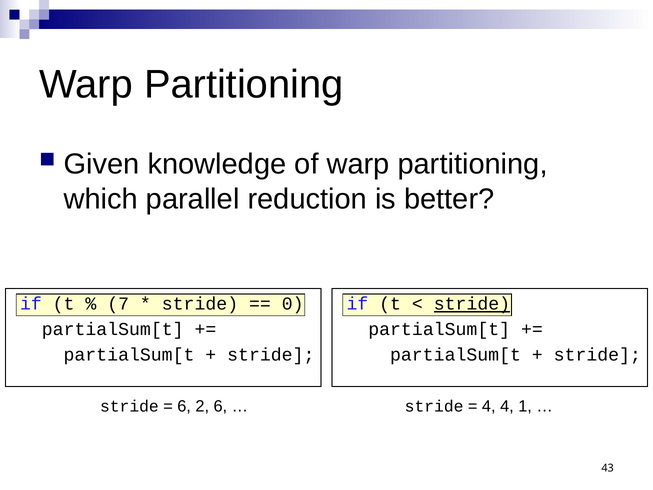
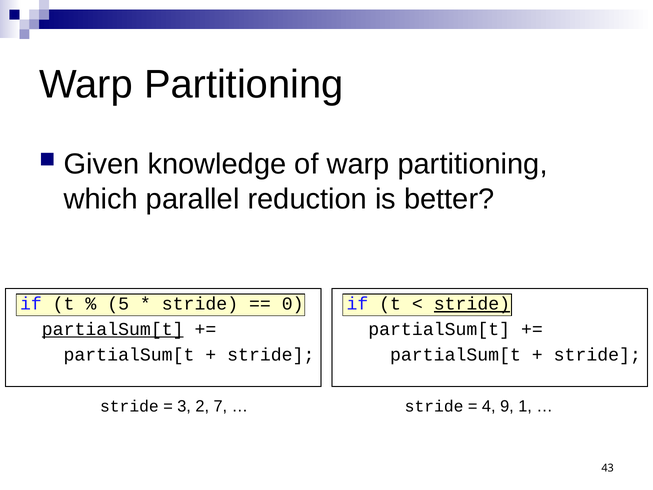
7: 7 -> 5
partialSum[t at (113, 329) underline: none -> present
6 at (184, 406): 6 -> 3
2 6: 6 -> 7
4 4: 4 -> 9
